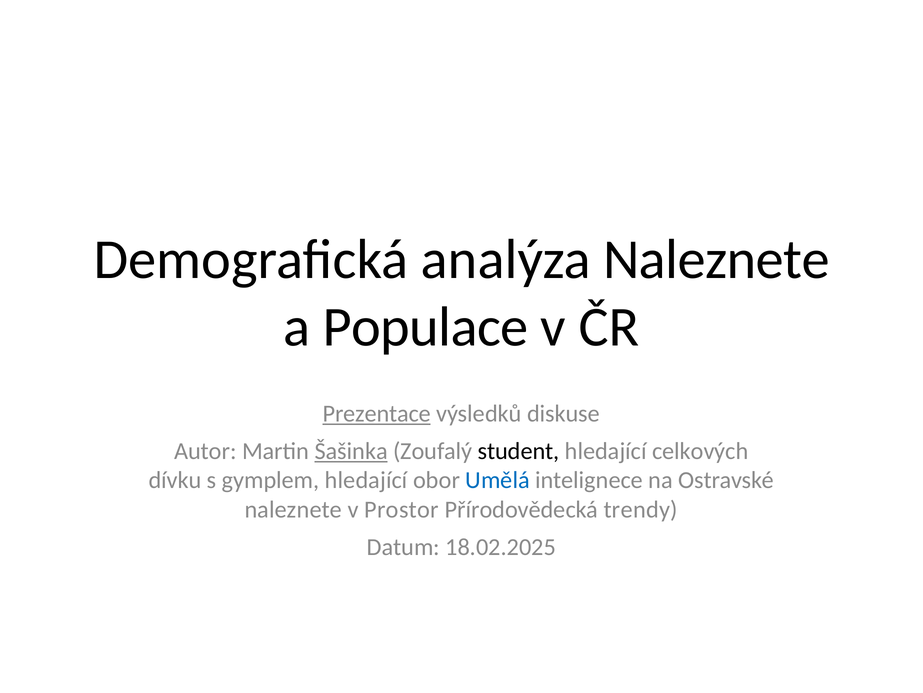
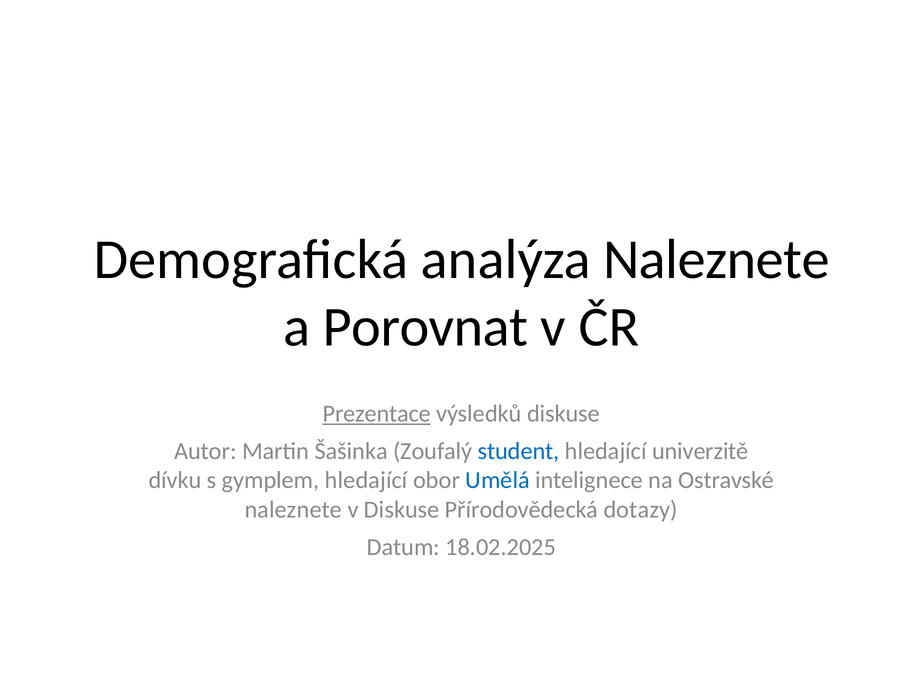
Populace: Populace -> Porovnat
Šašinka underline: present -> none
student colour: black -> blue
celkových: celkových -> univerzitě
v Prostor: Prostor -> Diskuse
trendy: trendy -> dotazy
